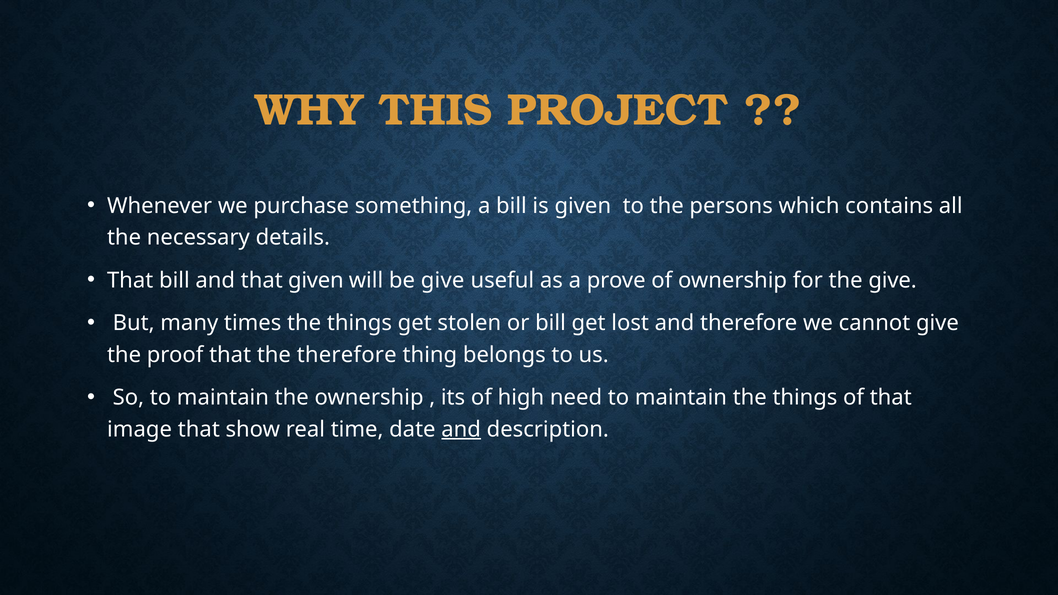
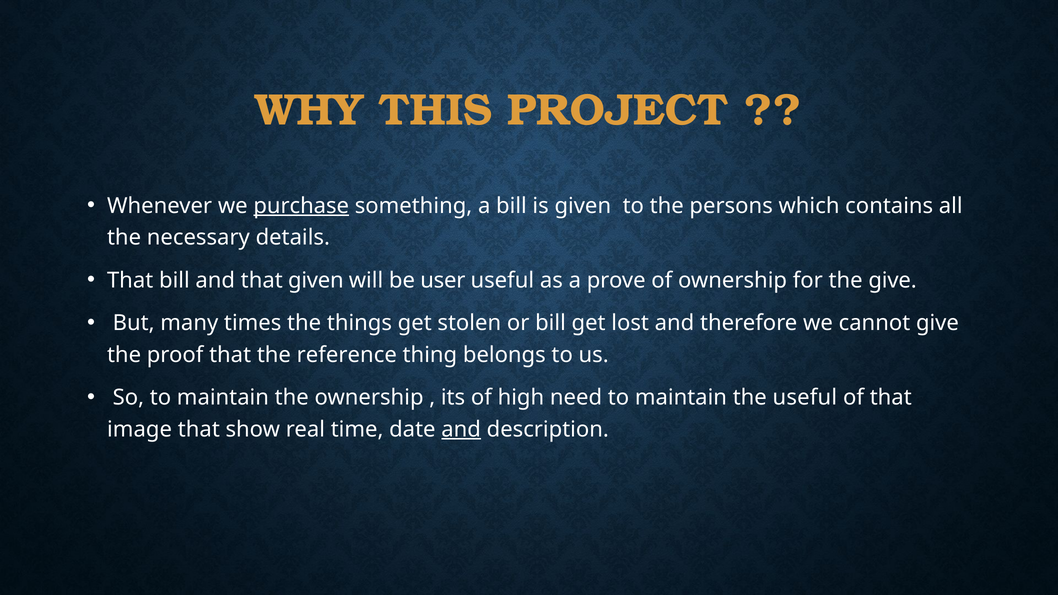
purchase underline: none -> present
be give: give -> user
the therefore: therefore -> reference
maintain the things: things -> useful
